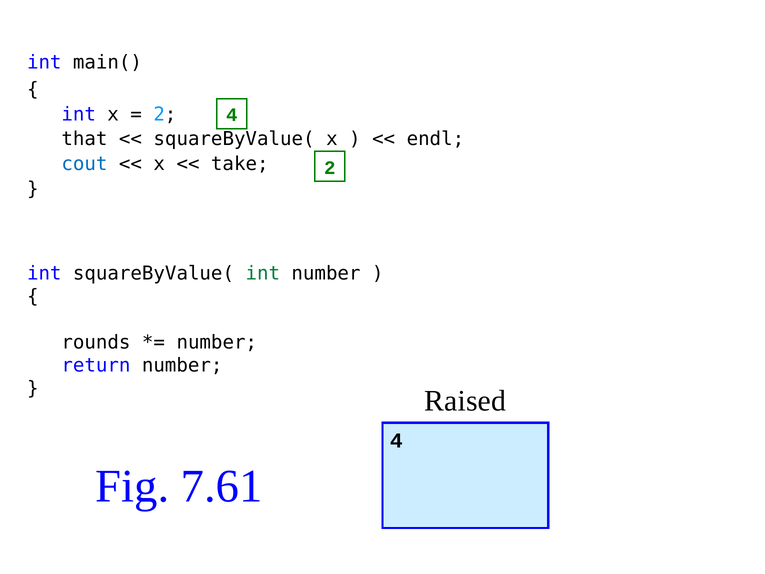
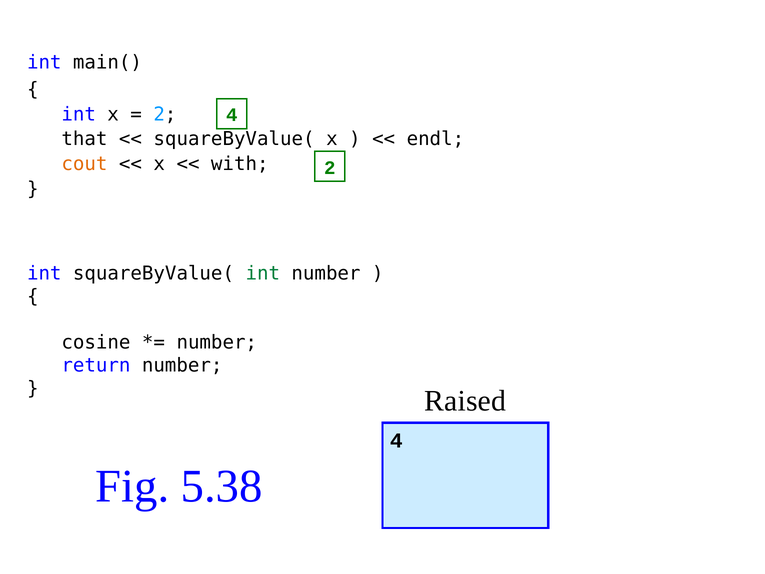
cout colour: blue -> orange
take: take -> with
rounds: rounds -> cosine
7.61: 7.61 -> 5.38
